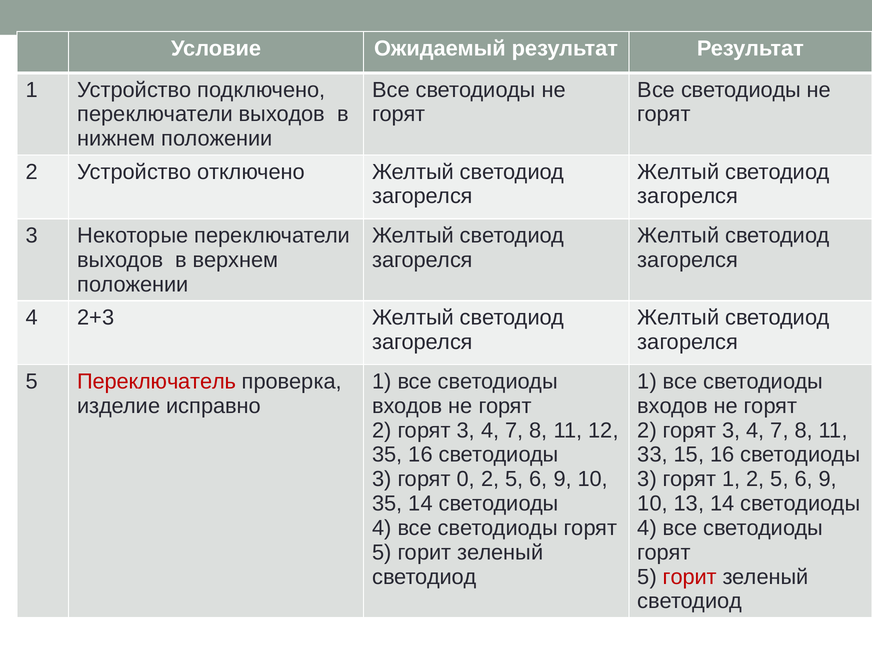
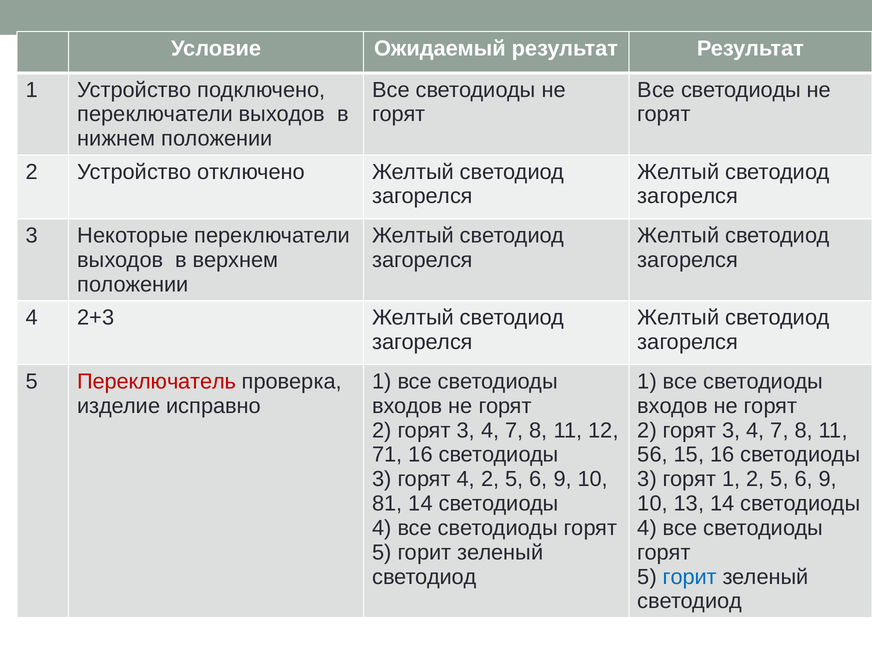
35 at (387, 455): 35 -> 71
33: 33 -> 56
горят 0: 0 -> 4
35 at (387, 504): 35 -> 81
горит at (690, 577) colour: red -> blue
